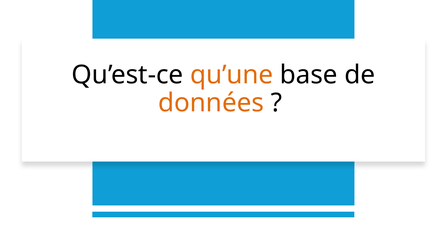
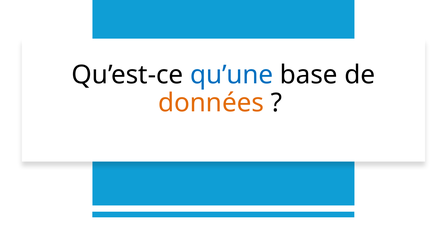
qu’une colour: orange -> blue
